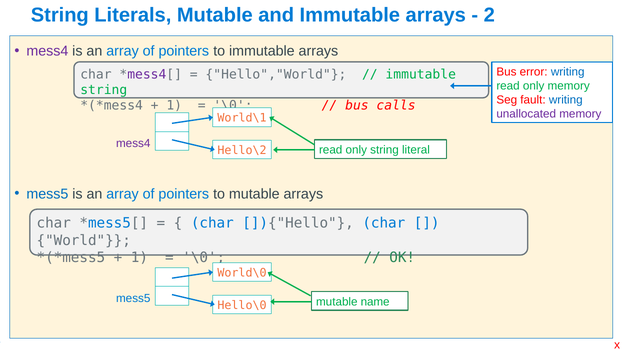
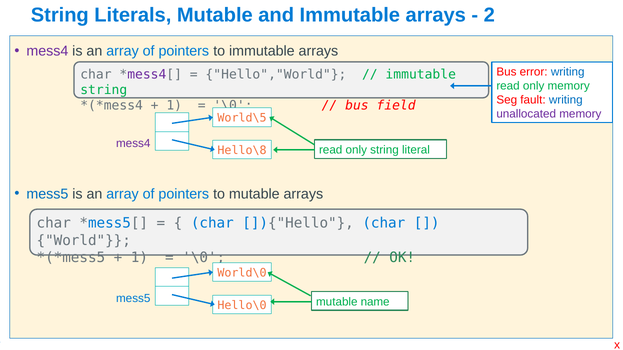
calls: calls -> field
World\1: World\1 -> World\5
Hello\2: Hello\2 -> Hello\8
